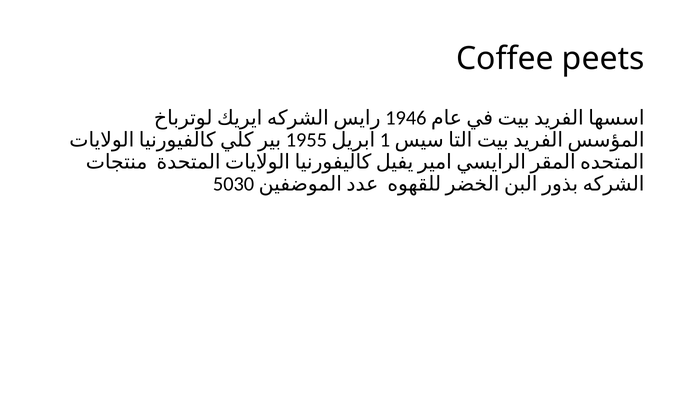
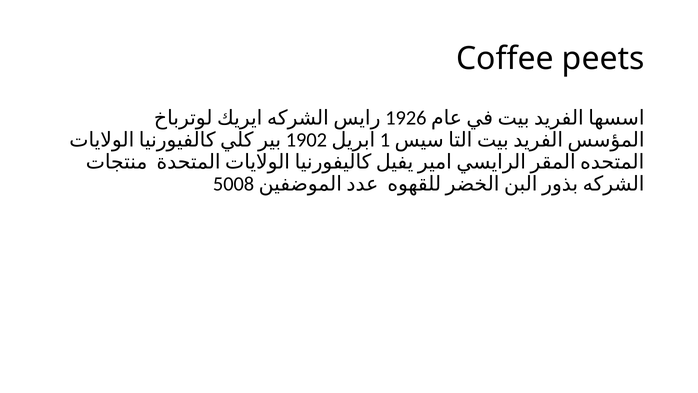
1946: 1946 -> 1926
1955: 1955 -> 1902
5030: 5030 -> 5008
